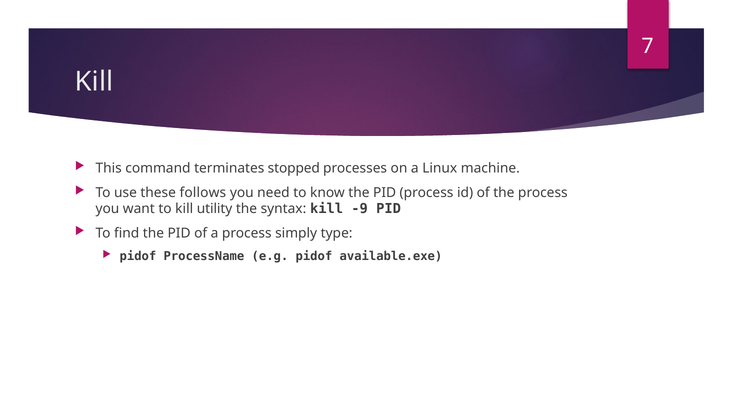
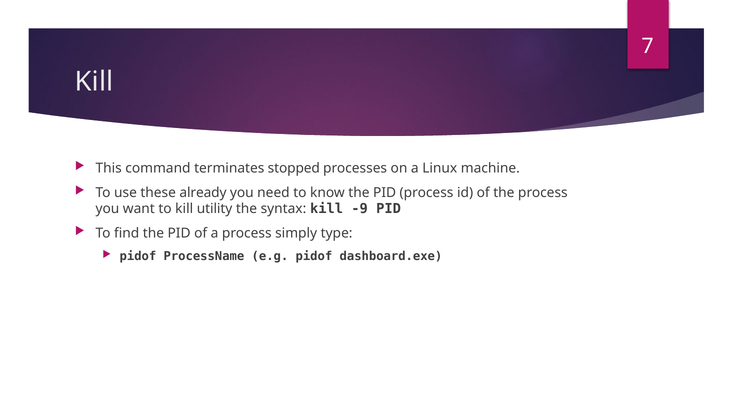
follows: follows -> already
available.exe: available.exe -> dashboard.exe
